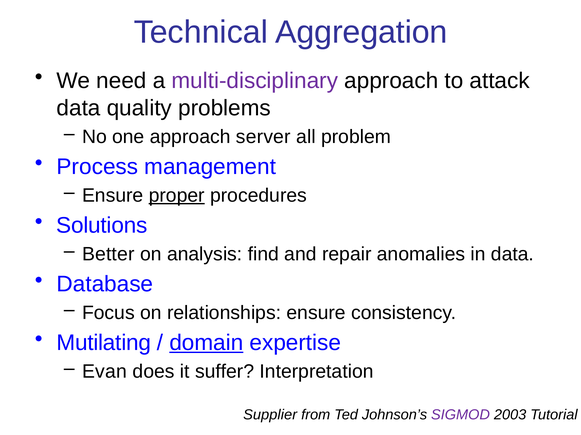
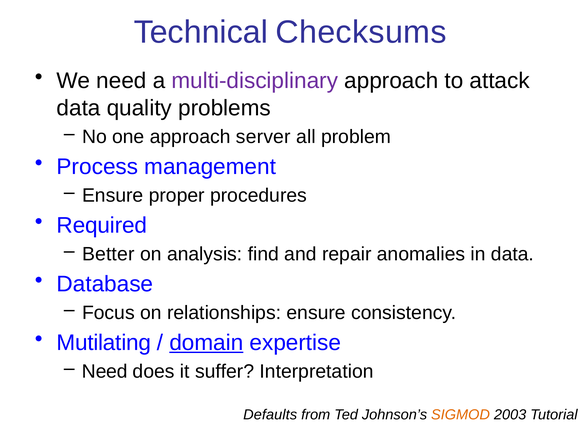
Aggregation: Aggregation -> Checksums
proper underline: present -> none
Solutions: Solutions -> Required
Evan at (105, 372): Evan -> Need
Supplier: Supplier -> Defaults
SIGMOD colour: purple -> orange
